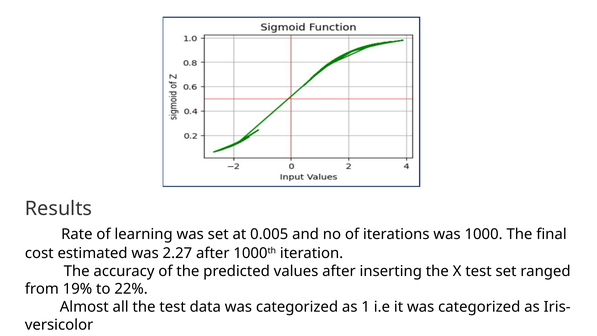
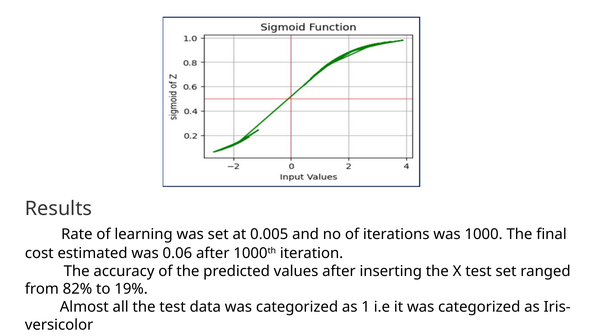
2.27: 2.27 -> 0.06
19%: 19% -> 82%
22%: 22% -> 19%
